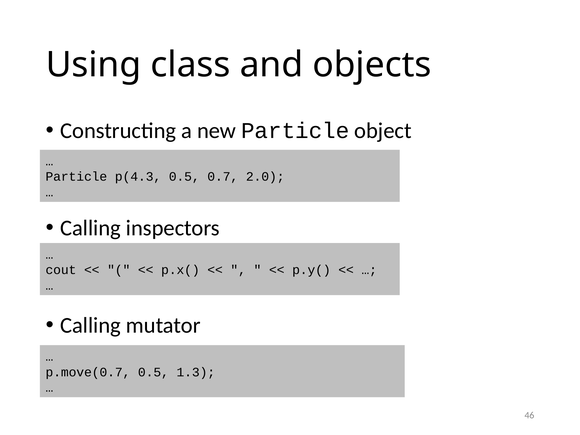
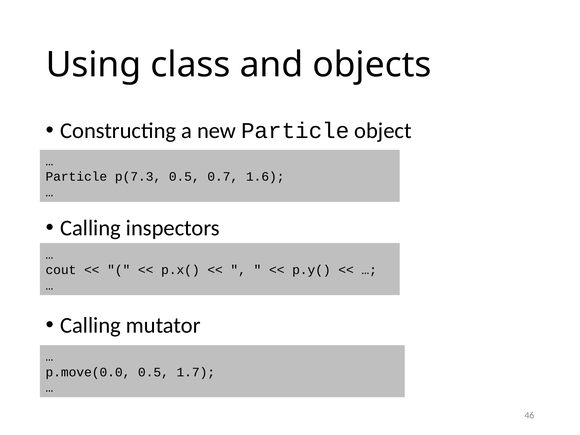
p(4.3: p(4.3 -> p(7.3
2.0: 2.0 -> 1.6
p.move(0.7: p.move(0.7 -> p.move(0.0
1.3: 1.3 -> 1.7
